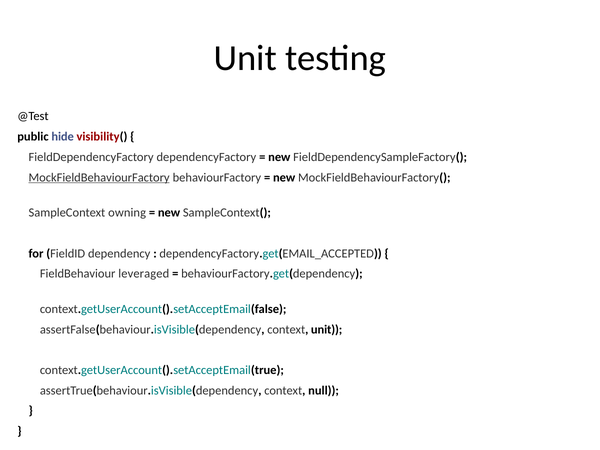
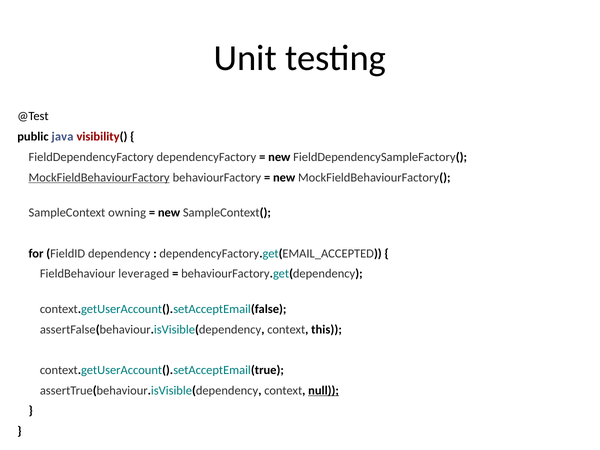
hide: hide -> java
context unit: unit -> this
null underline: none -> present
